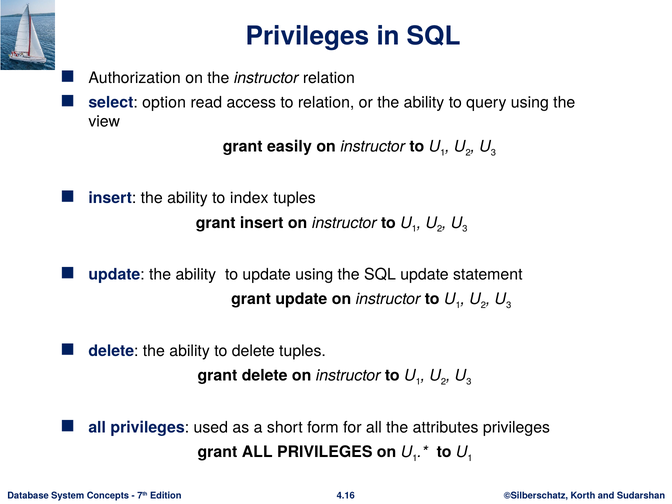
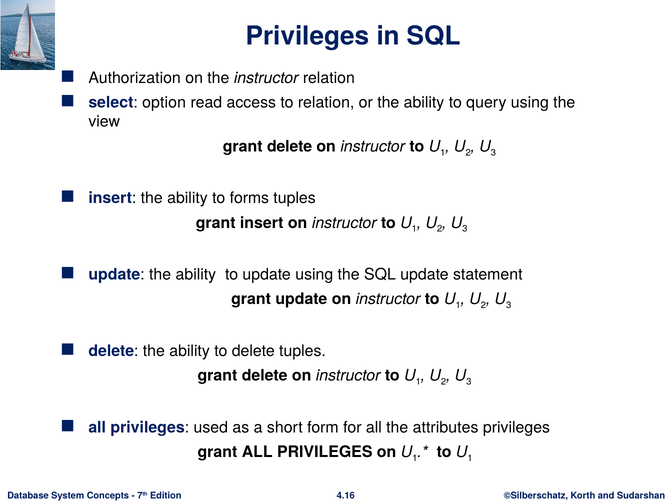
easily at (289, 146): easily -> delete
index: index -> forms
